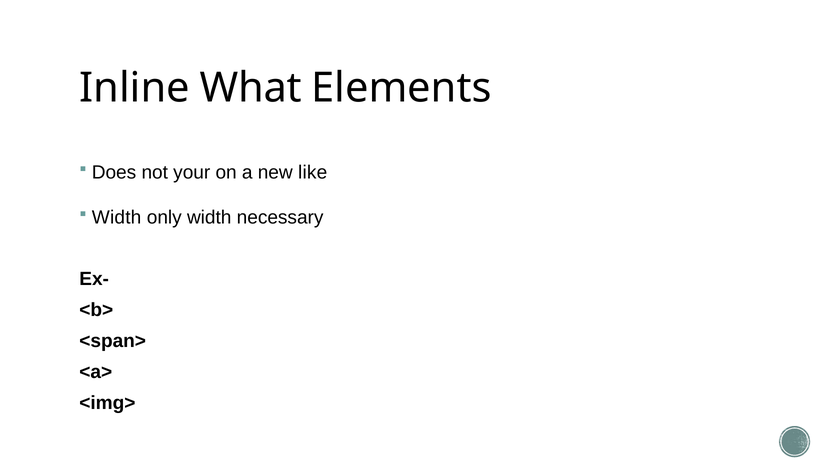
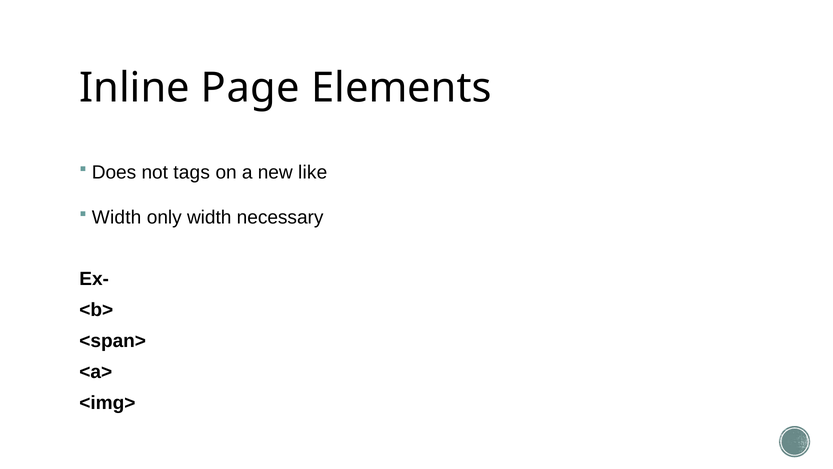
What: What -> Page
your: your -> tags
